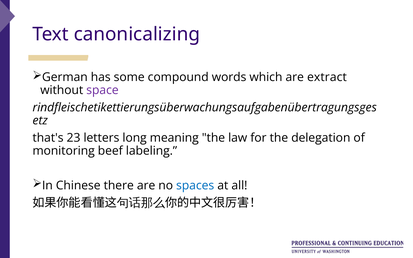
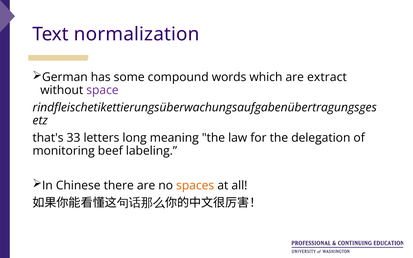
canonicalizing: canonicalizing -> normalization
23: 23 -> 33
spaces colour: blue -> orange
